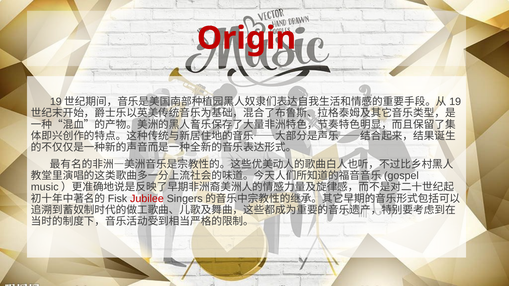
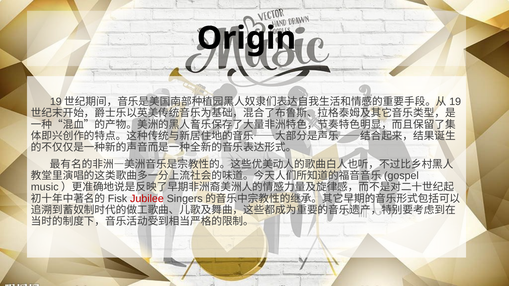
Origin colour: red -> black
